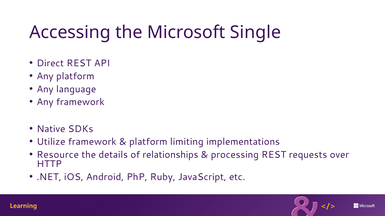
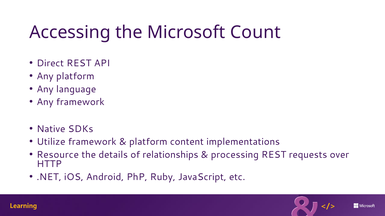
Single: Single -> Count
limiting: limiting -> content
